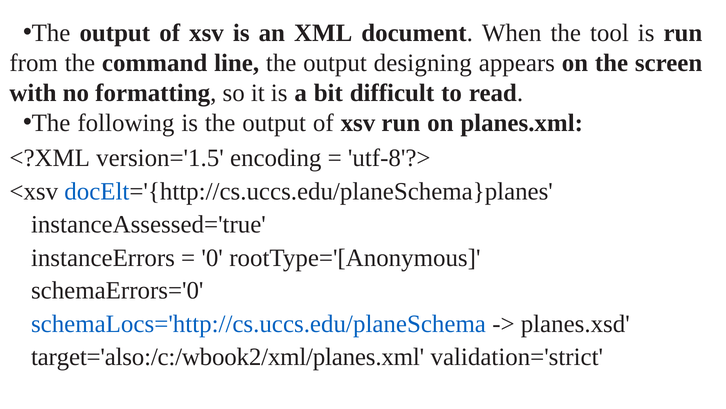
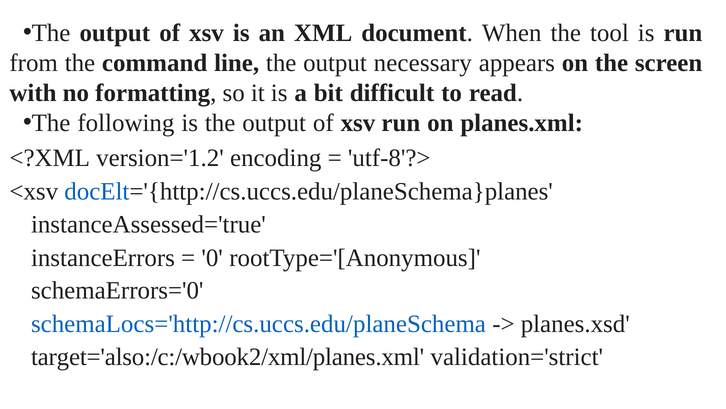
designing: designing -> necessary
version='1.5: version='1.5 -> version='1.2
